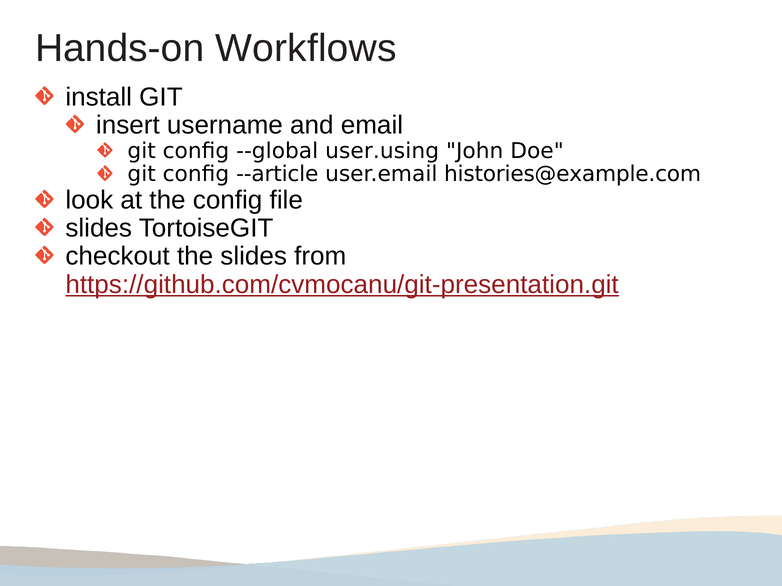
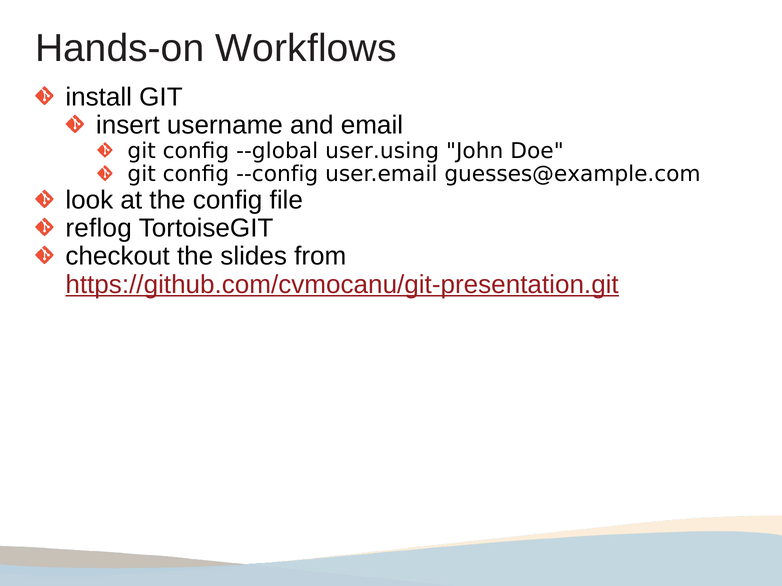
--article: --article -> --config
histories@example.com: histories@example.com -> guesses@example.com
slides at (99, 228): slides -> reflog
